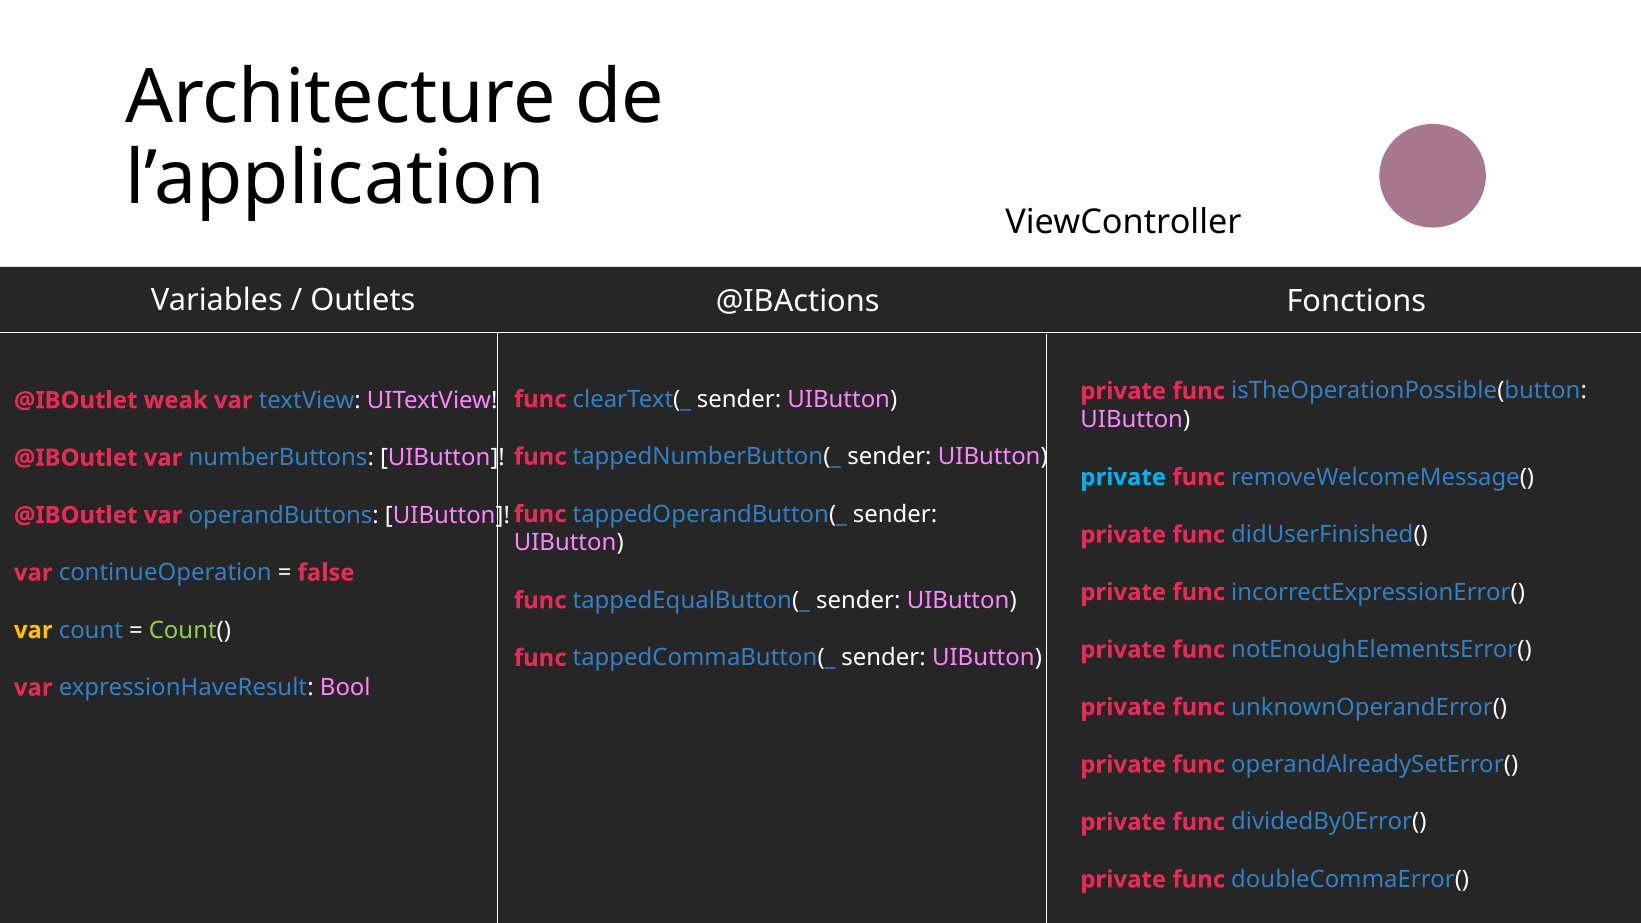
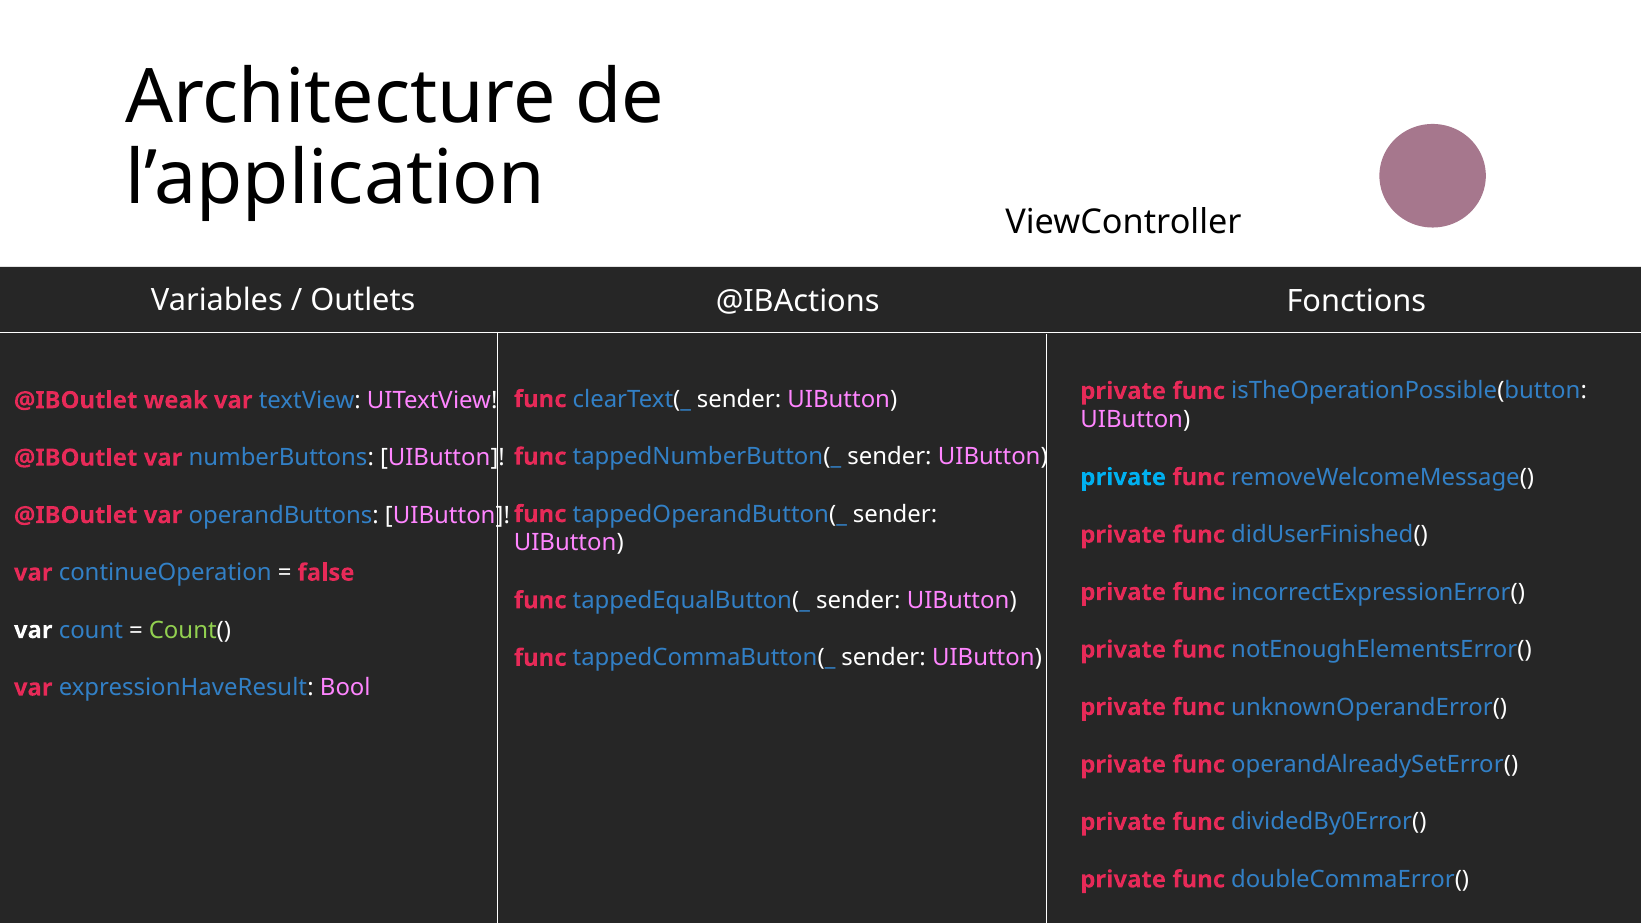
var at (33, 630) colour: yellow -> white
